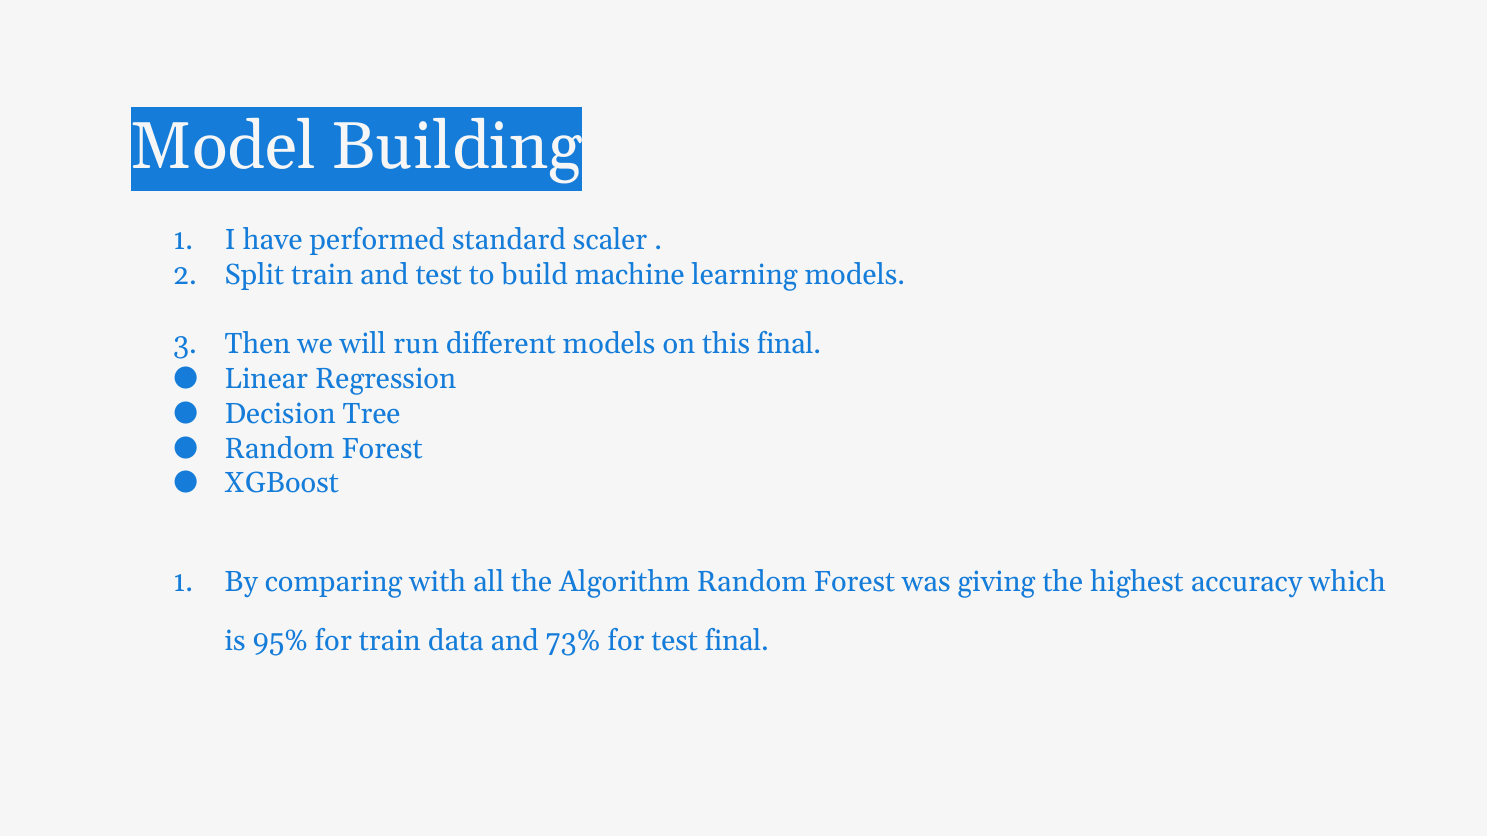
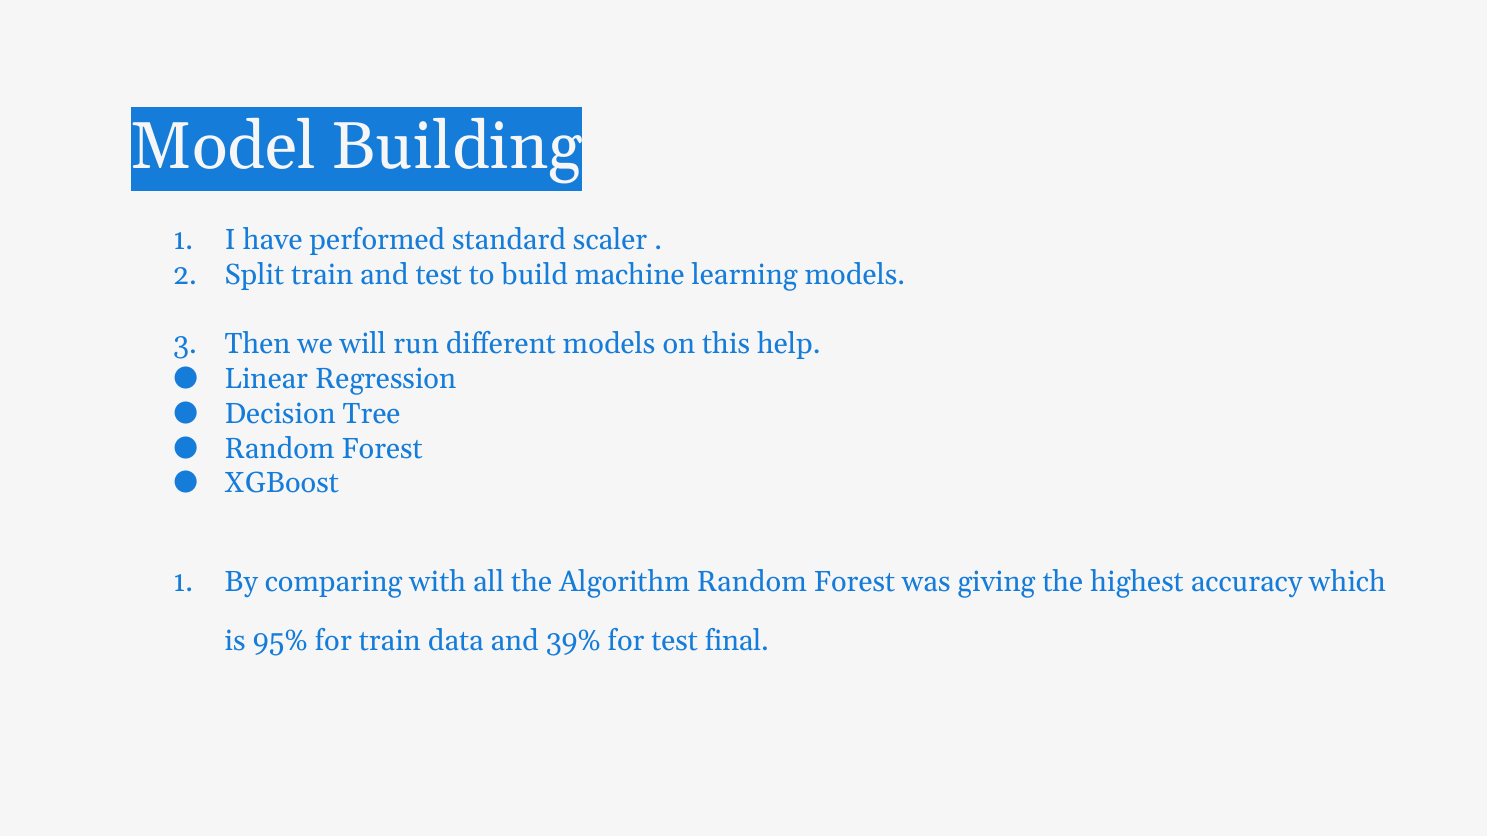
this final: final -> help
73%: 73% -> 39%
